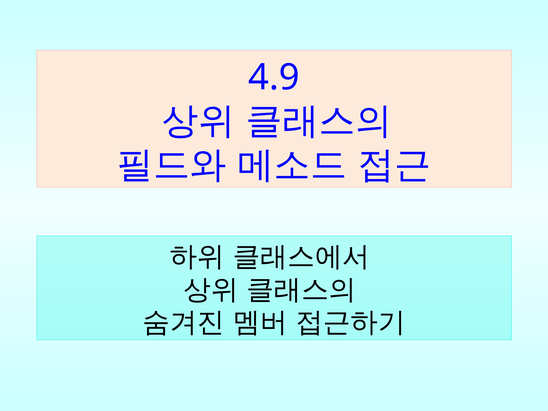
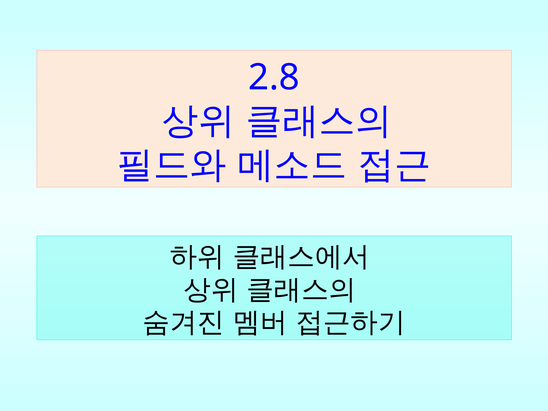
4.9: 4.9 -> 2.8
